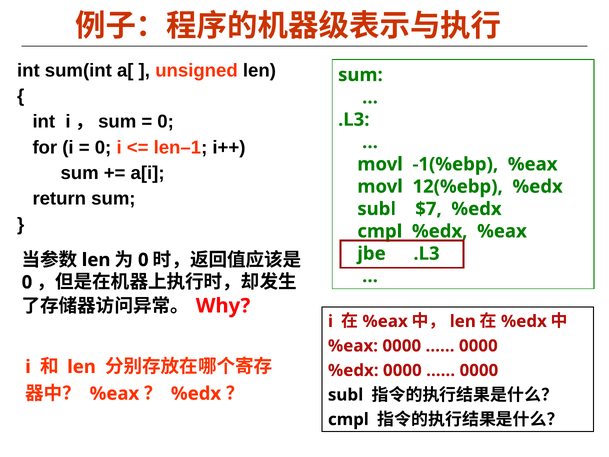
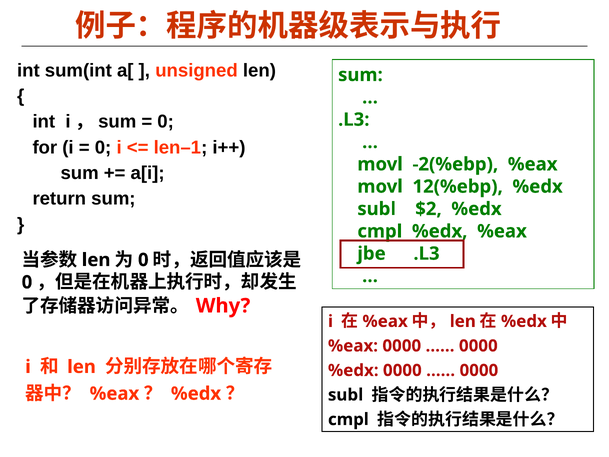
-1(%ebp: -1(%ebp -> -2(%ebp
$7: $7 -> $2
